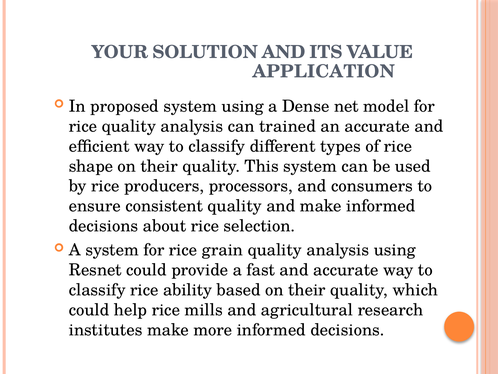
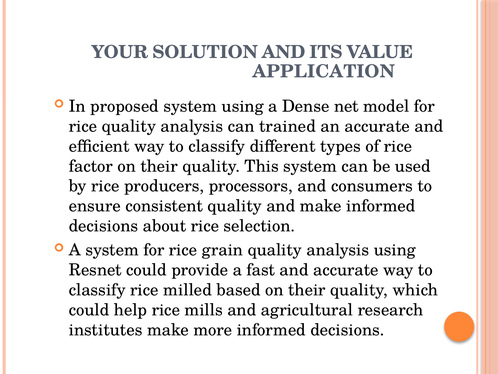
shape: shape -> factor
ability: ability -> milled
